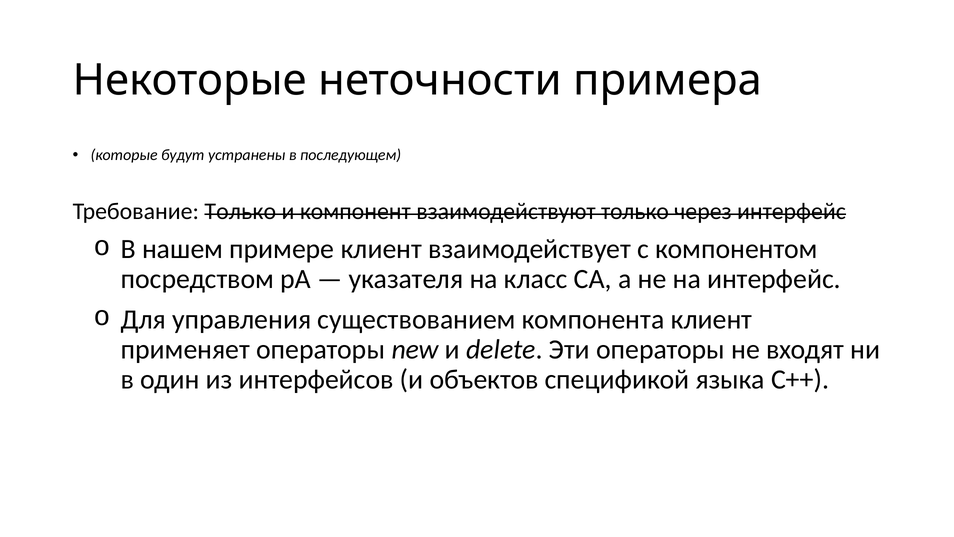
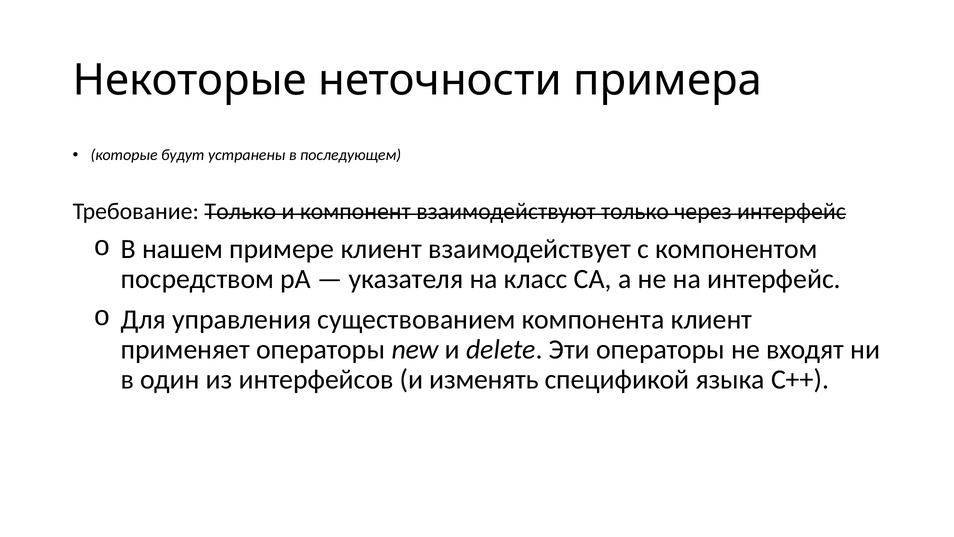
объектов: объектов -> изменять
